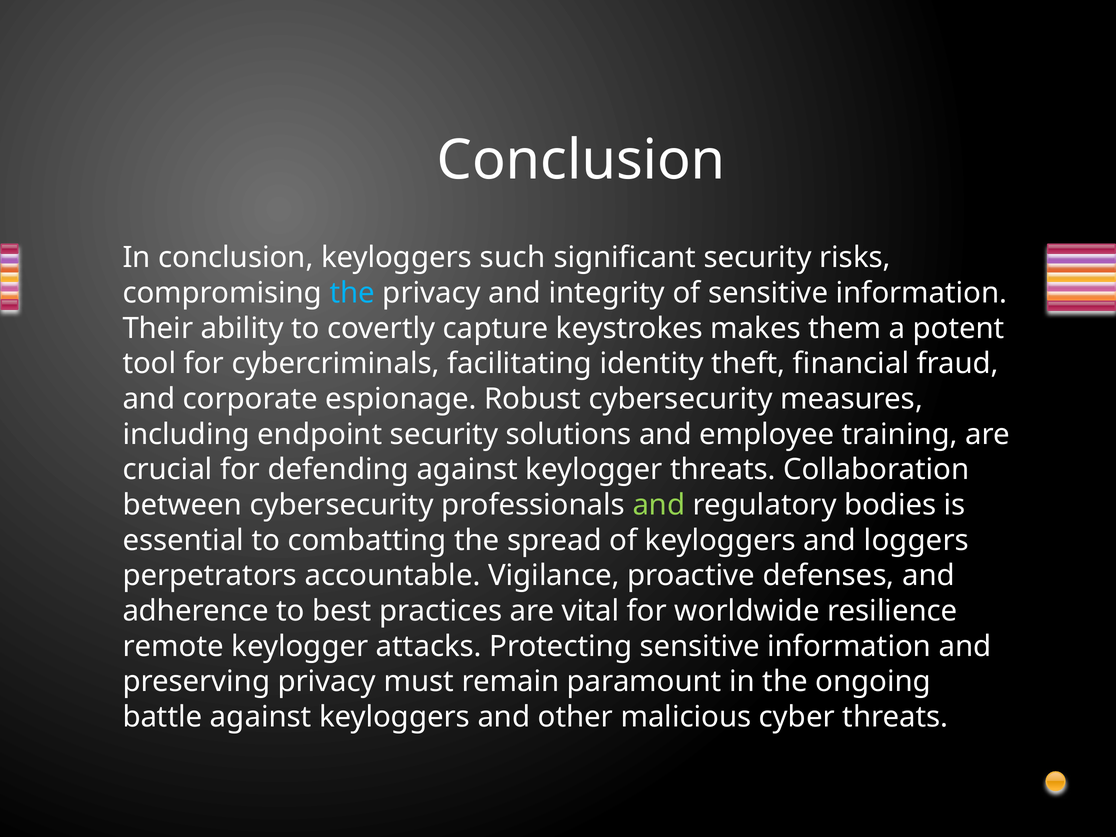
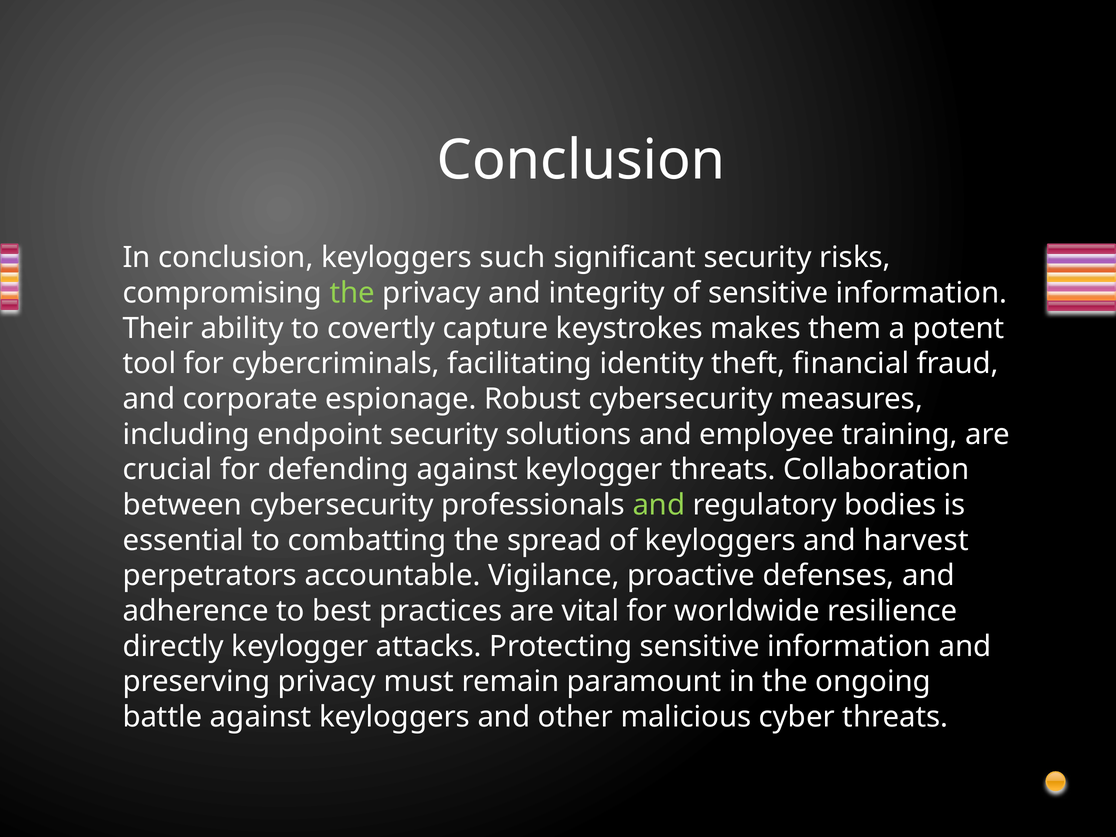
the at (352, 293) colour: light blue -> light green
loggers: loggers -> harvest
remote: remote -> directly
